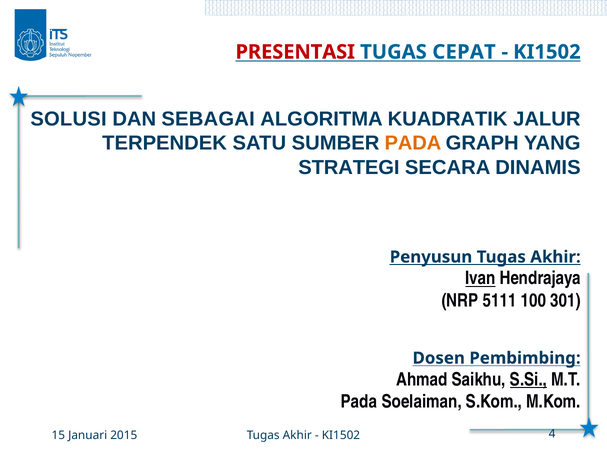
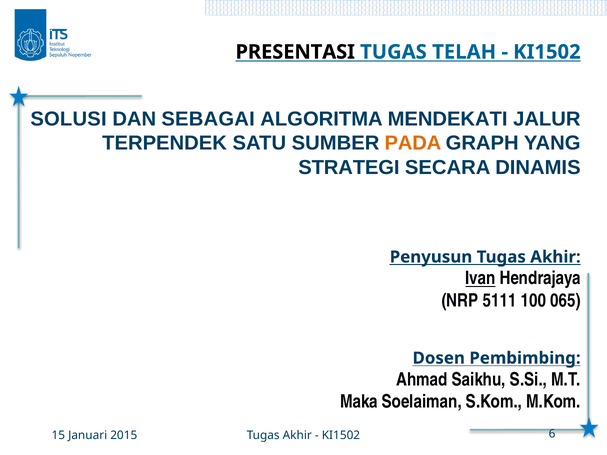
PRESENTASI colour: red -> black
CEPAT: CEPAT -> TELAH
KUADRATIK: KUADRATIK -> MENDEKATI
301: 301 -> 065
S.Si underline: present -> none
Pada at (359, 402): Pada -> Maka
4: 4 -> 6
